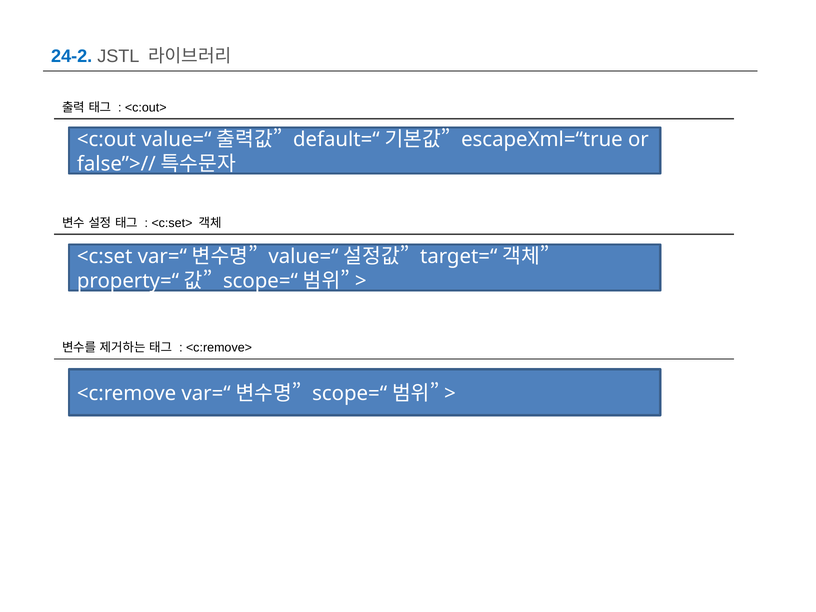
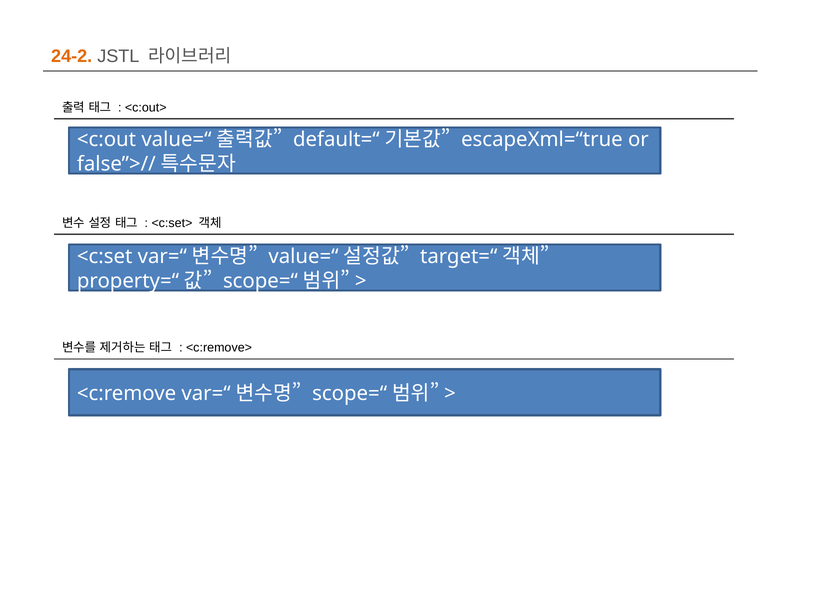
24-2 colour: blue -> orange
